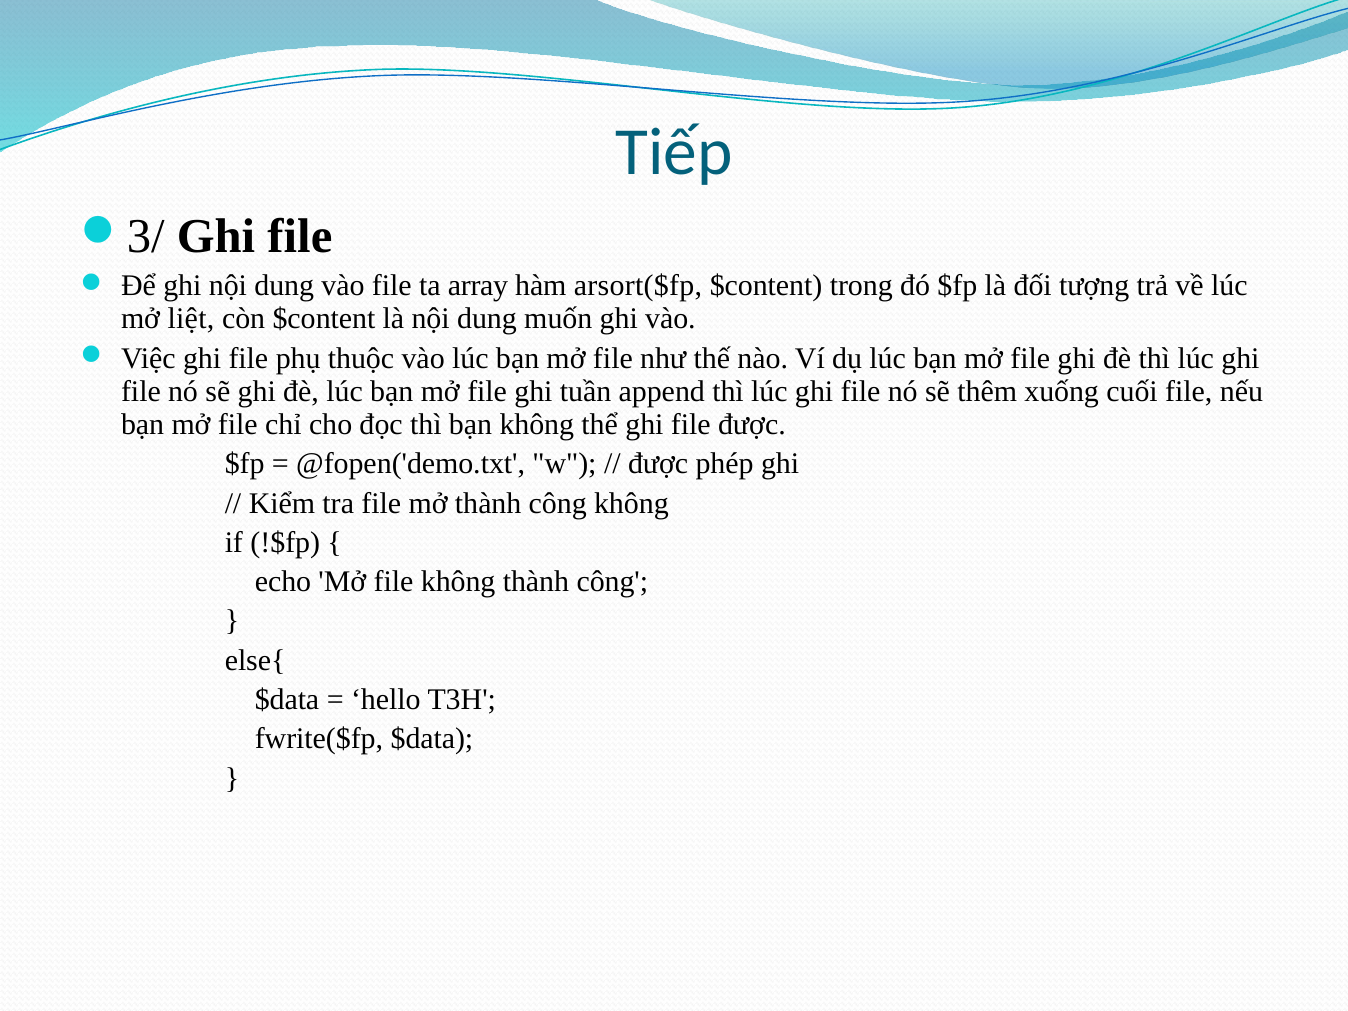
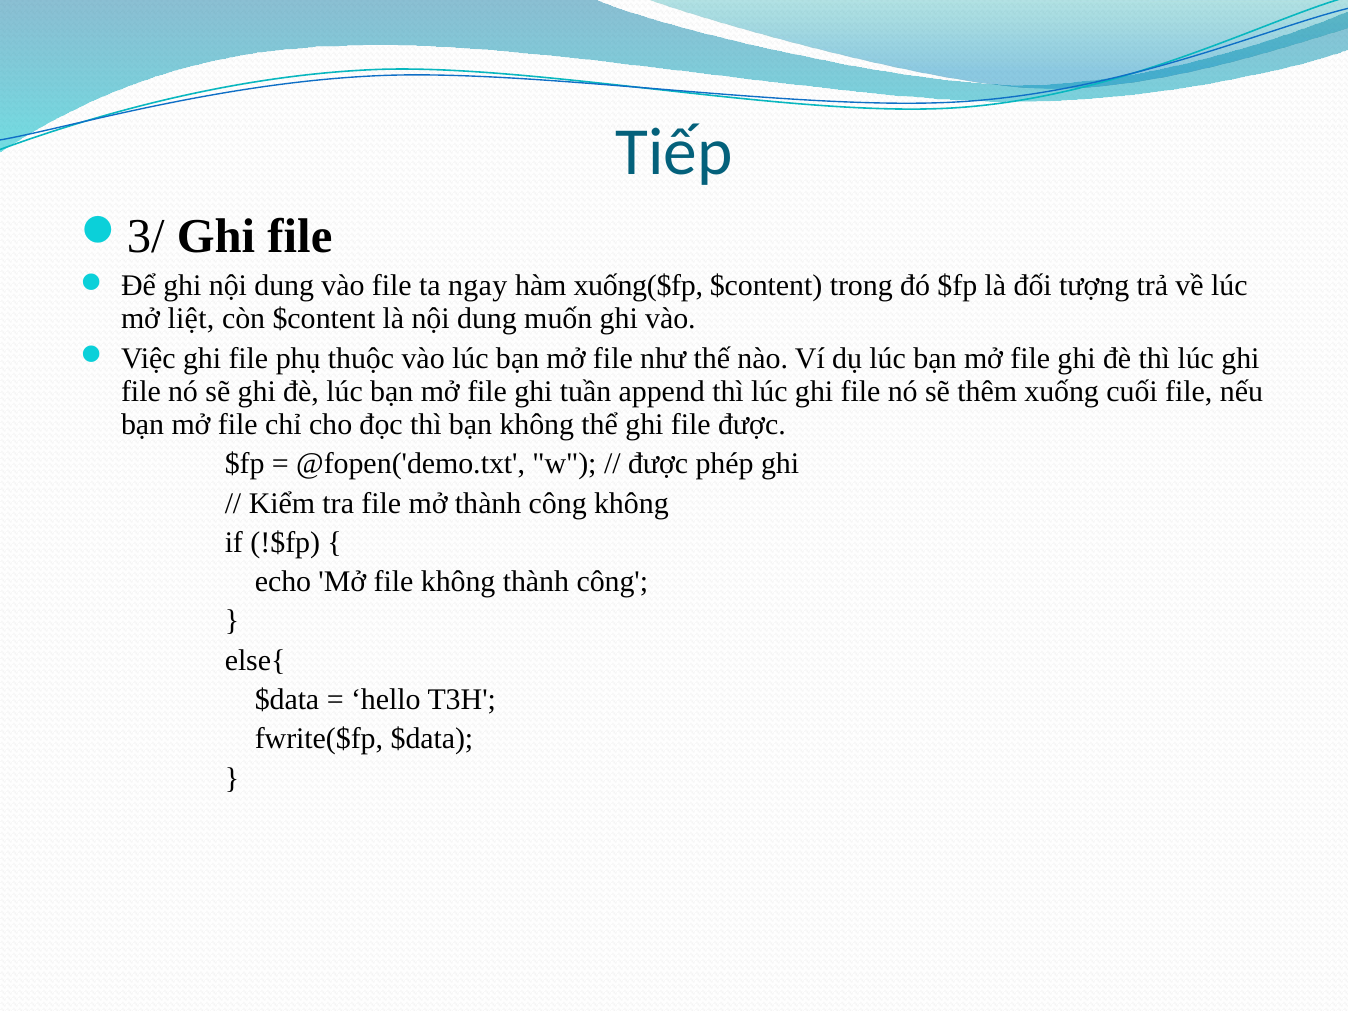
array: array -> ngay
arsort($fp: arsort($fp -> xuống($fp
